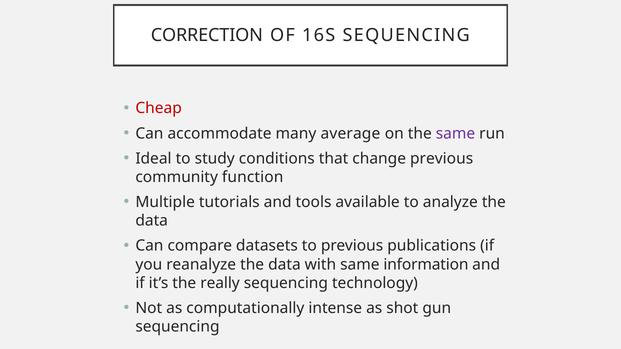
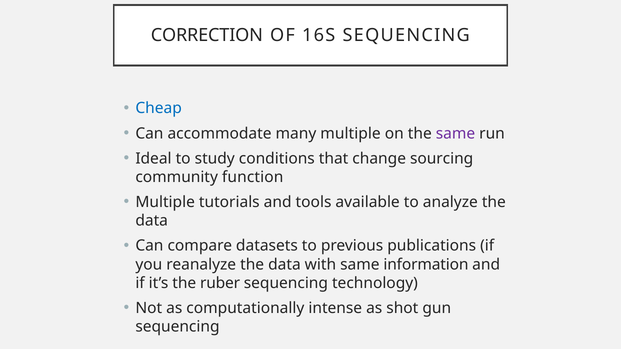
Cheap colour: red -> blue
many average: average -> multiple
change previous: previous -> sourcing
really: really -> ruber
